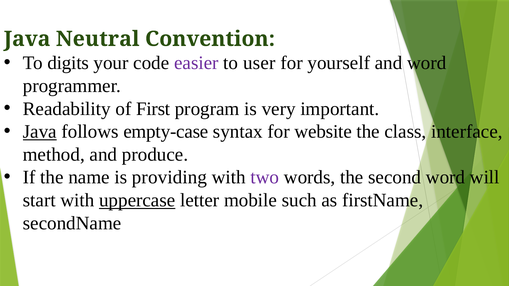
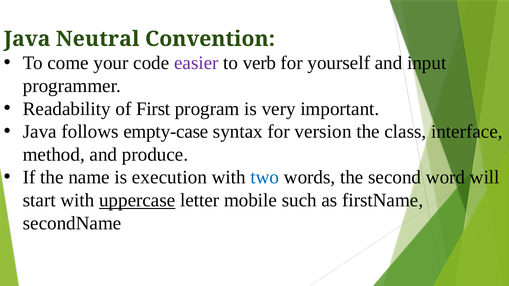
digits: digits -> come
user: user -> verb
and word: word -> input
Java at (40, 132) underline: present -> none
website: website -> version
providing: providing -> execution
two colour: purple -> blue
